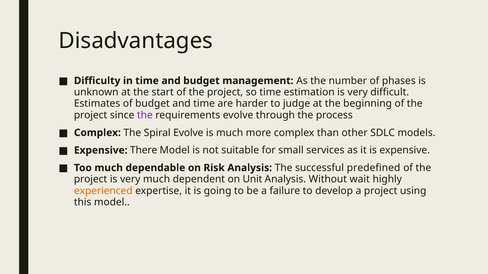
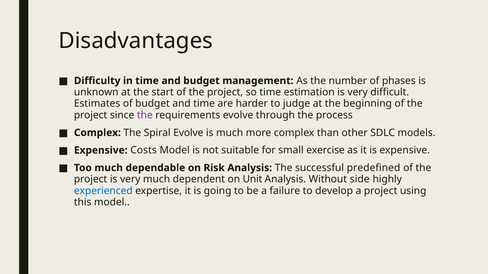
There: There -> Costs
services: services -> exercise
wait: wait -> side
experienced colour: orange -> blue
